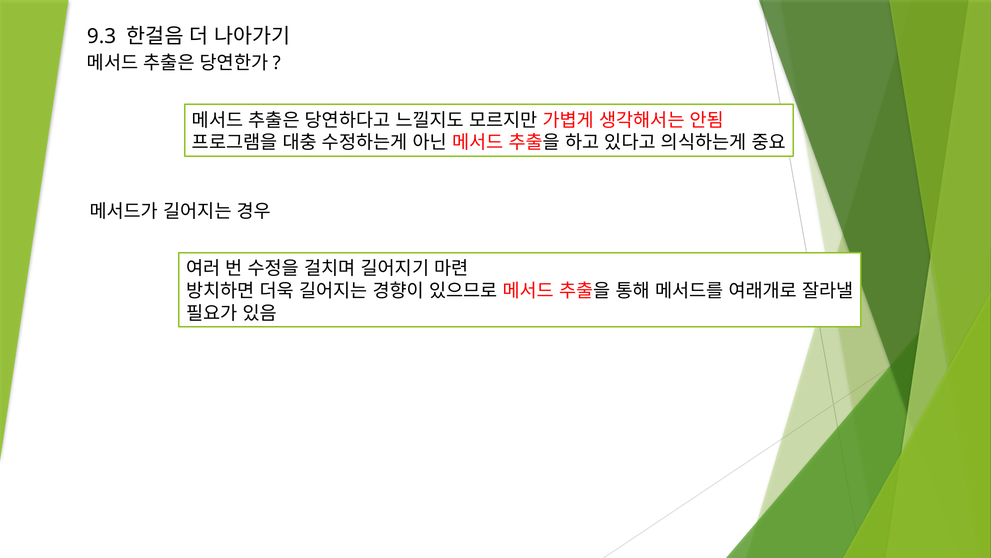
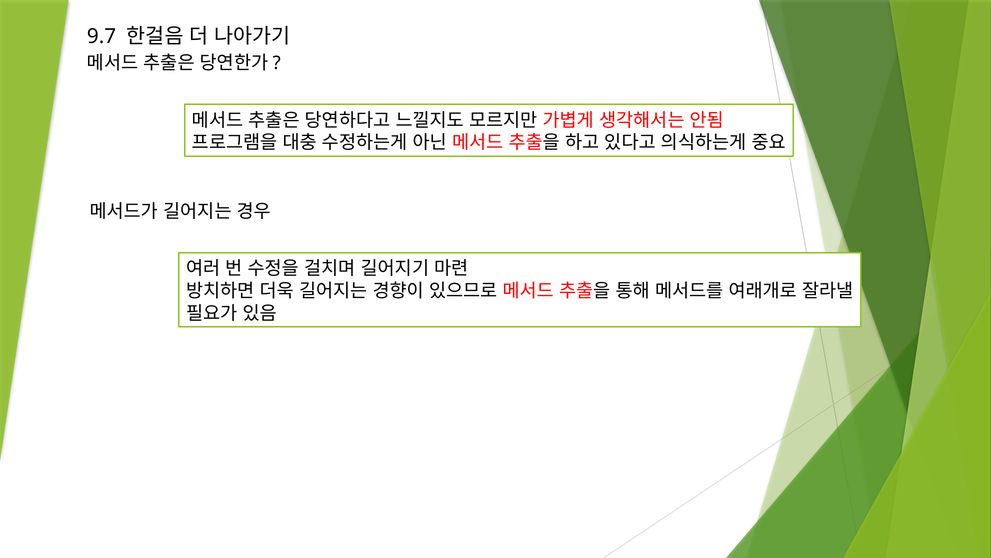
9.3: 9.3 -> 9.7
